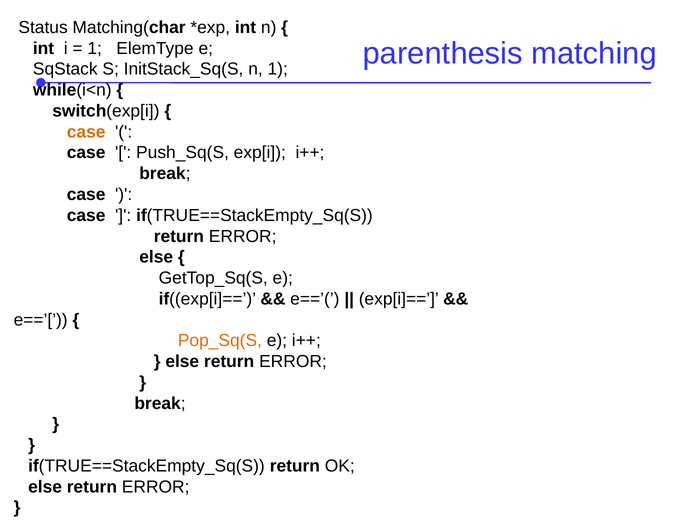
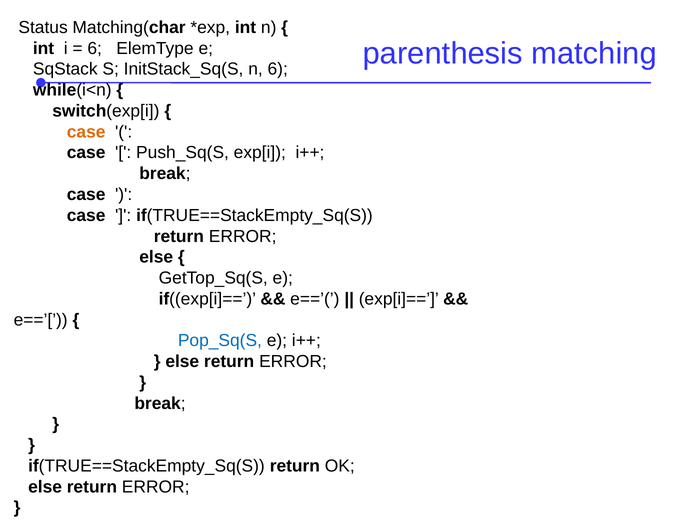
1 at (95, 48): 1 -> 6
n 1: 1 -> 6
Pop_Sq(S colour: orange -> blue
